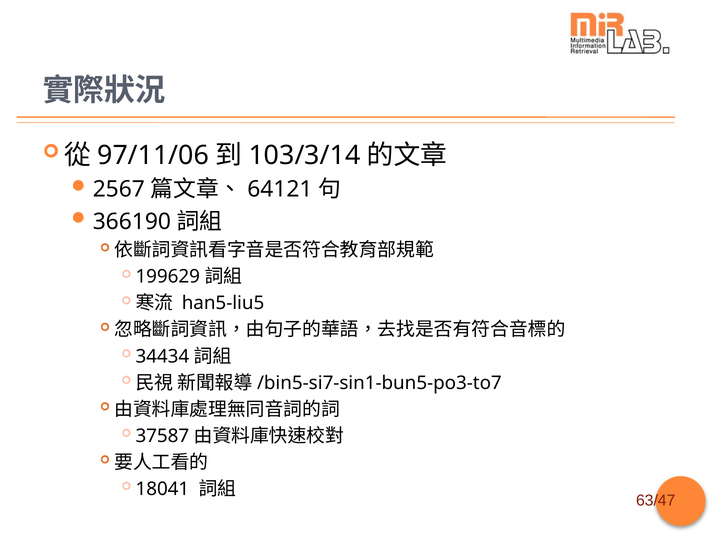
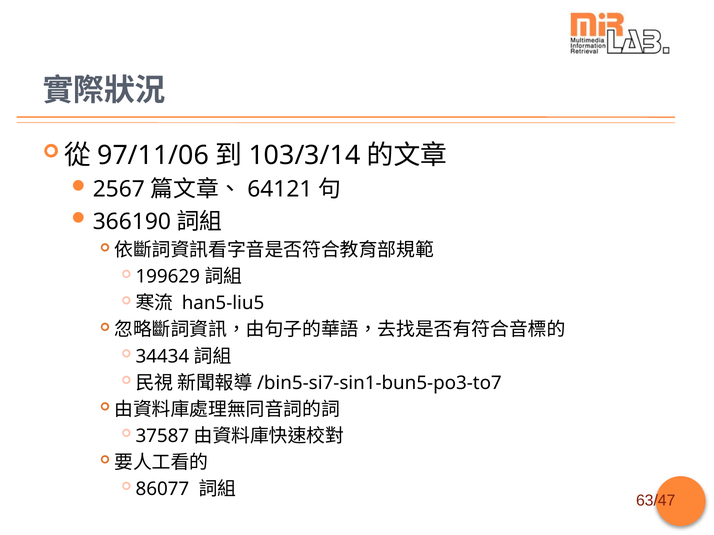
18041: 18041 -> 86077
